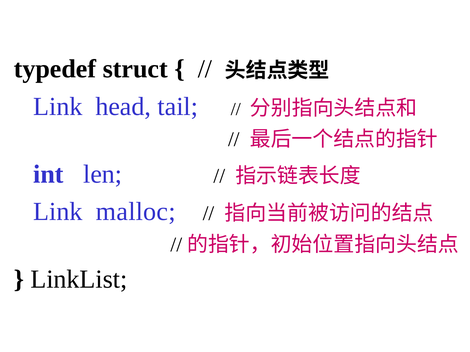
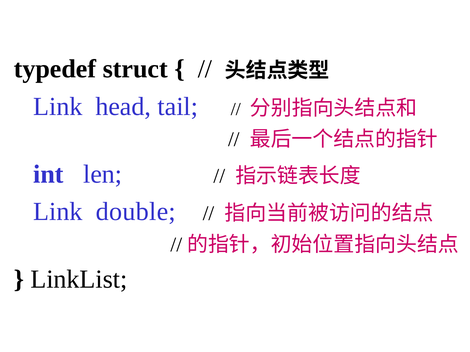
malloc: malloc -> double
